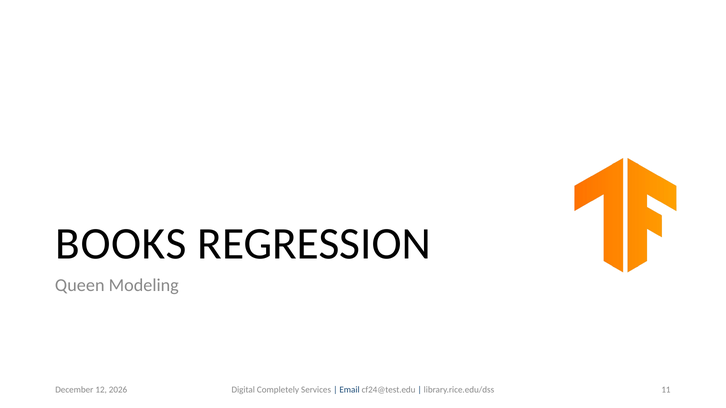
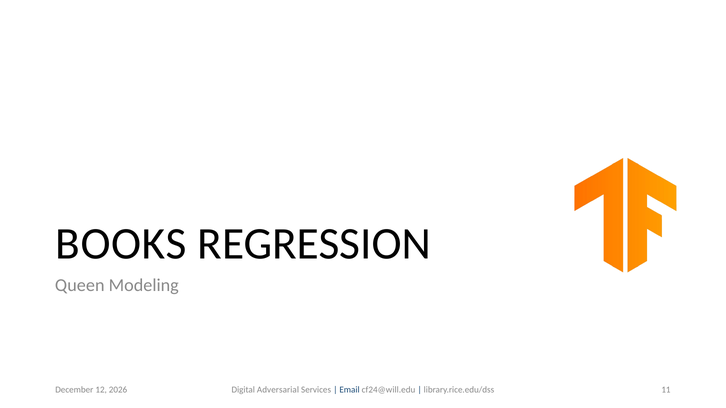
Completely: Completely -> Adversarial
cf24@test.edu: cf24@test.edu -> cf24@will.edu
